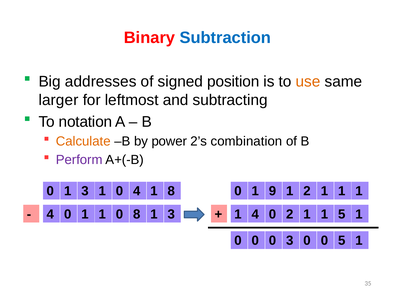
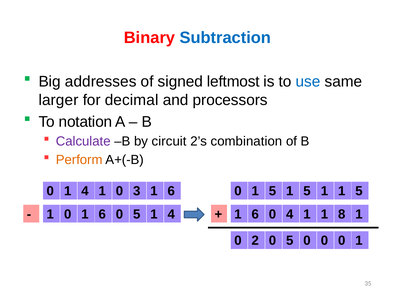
position: position -> leftmost
use colour: orange -> blue
leftmost: leftmost -> decimal
subtracting: subtracting -> processors
Calculate colour: orange -> purple
power: power -> circuit
Perform colour: purple -> orange
0 1 3: 3 -> 4
0 4: 4 -> 3
8 at (171, 191): 8 -> 6
0 1 9: 9 -> 5
2 at (307, 191): 2 -> 5
1 1 1: 1 -> 5
4 at (50, 214): 4 -> 1
0 1 1: 1 -> 6
8 at (137, 214): 8 -> 5
3 at (171, 214): 3 -> 4
4 at (255, 214): 4 -> 6
0 2: 2 -> 4
1 5: 5 -> 8
0 at (255, 240): 0 -> 2
3 at (290, 240): 3 -> 5
0 0 5: 5 -> 0
